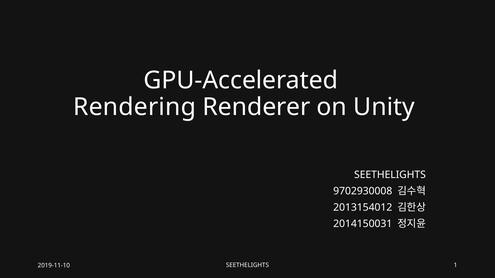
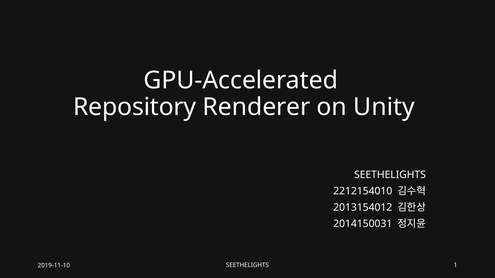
Rendering: Rendering -> Repository
9702930008: 9702930008 -> 2212154010
